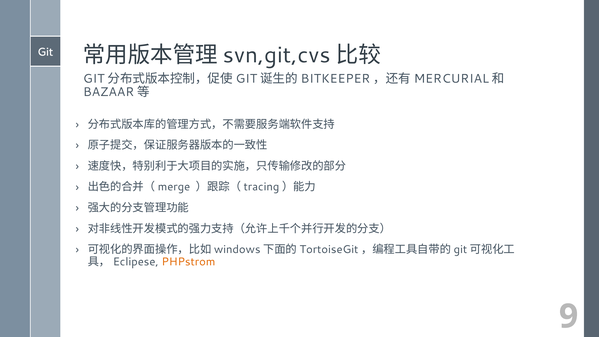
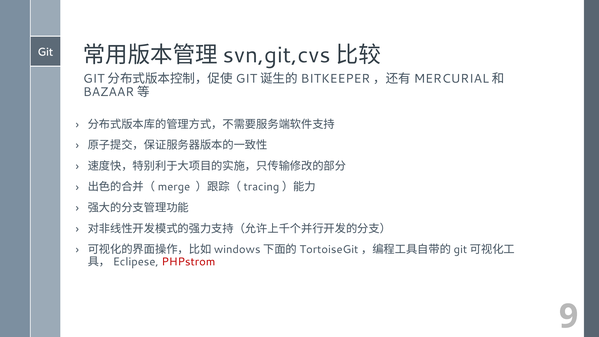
PHPstrom colour: orange -> red
